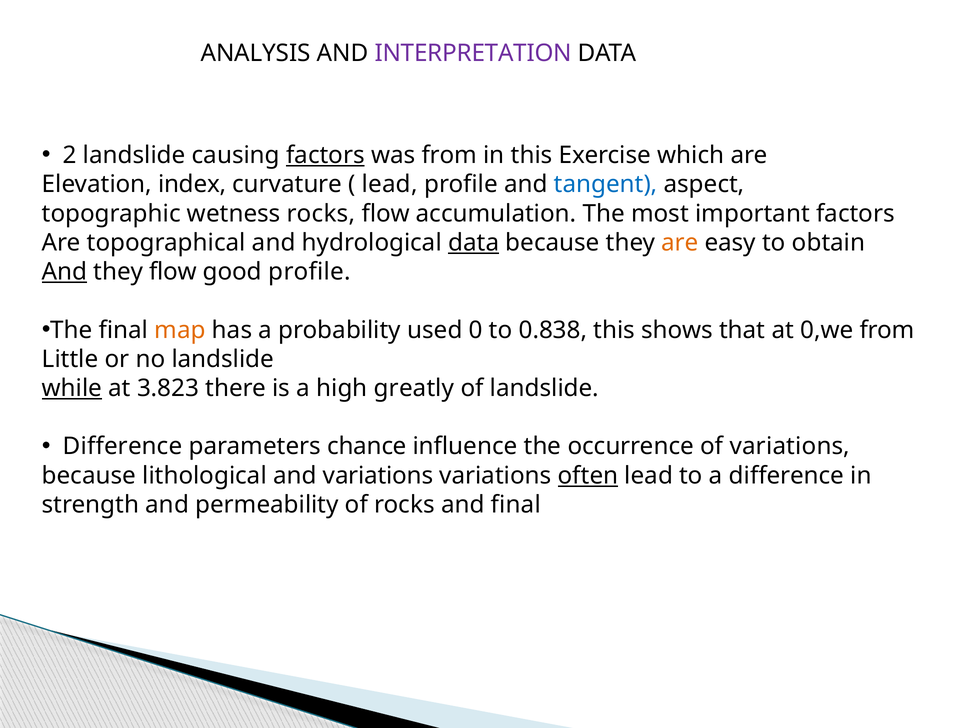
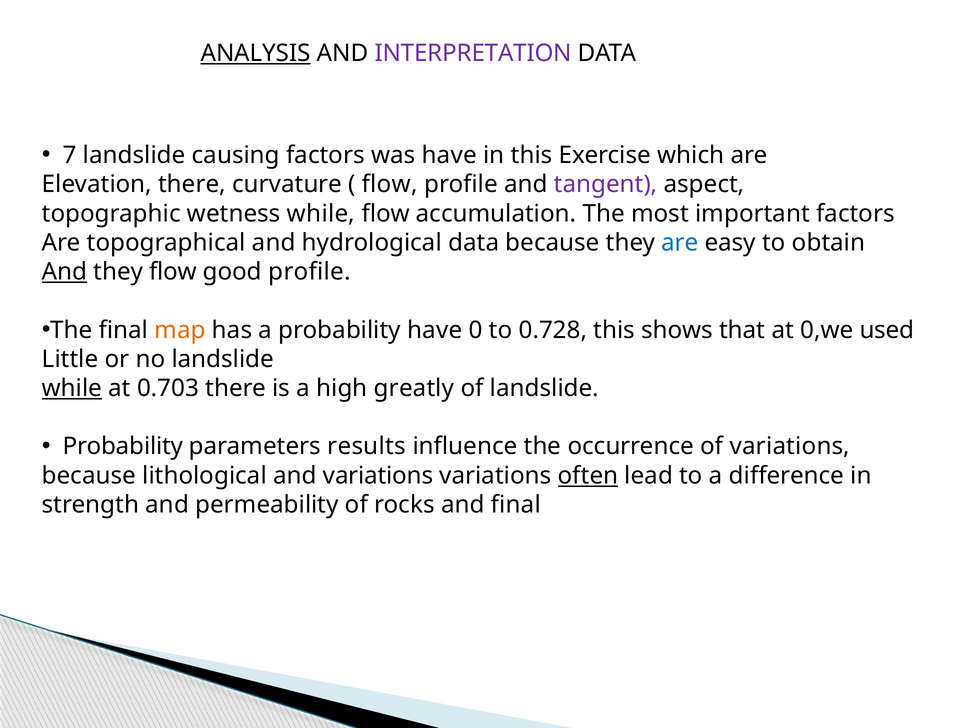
ANALYSIS underline: none -> present
2: 2 -> 7
factors at (325, 155) underline: present -> none
was from: from -> have
Elevation index: index -> there
lead at (390, 184): lead -> flow
tangent colour: blue -> purple
wetness rocks: rocks -> while
data at (474, 243) underline: present -> none
are at (680, 243) colour: orange -> blue
probability used: used -> have
0.838: 0.838 -> 0.728
0,we from: from -> used
3.823: 3.823 -> 0.703
Difference at (123, 447): Difference -> Probability
chance: chance -> results
